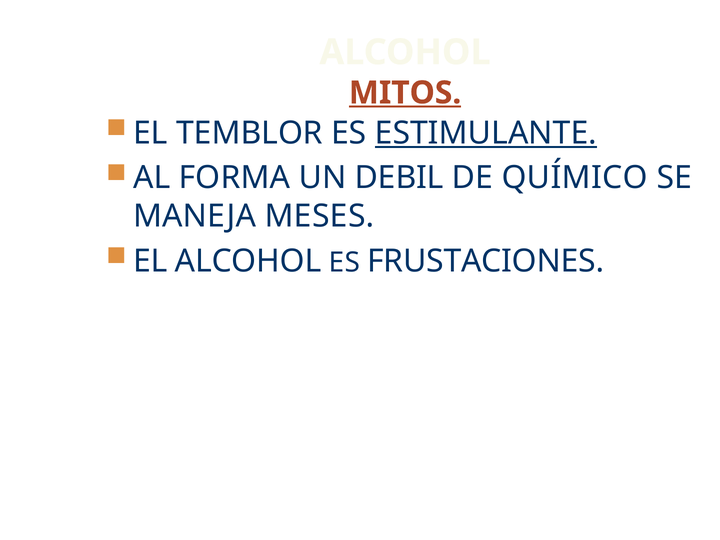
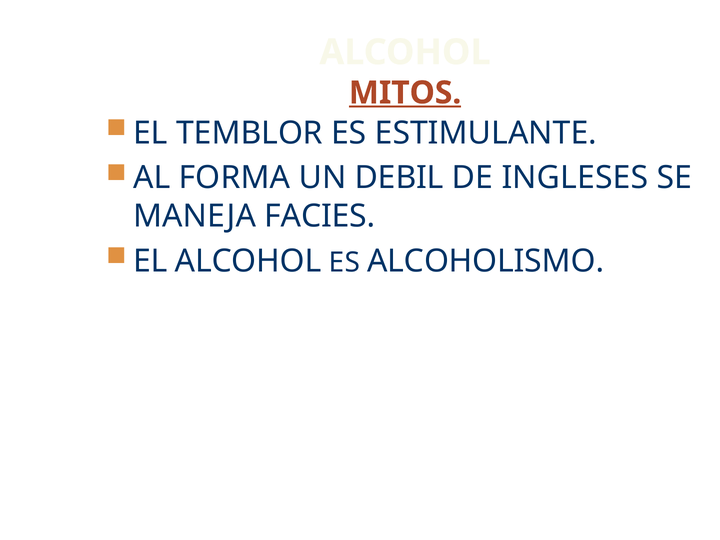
ESTIMULANTE underline: present -> none
QUÍMICO: QUÍMICO -> INGLESES
MESES: MESES -> FACIES
FRUSTACIONES: FRUSTACIONES -> ALCOHOLISMO
